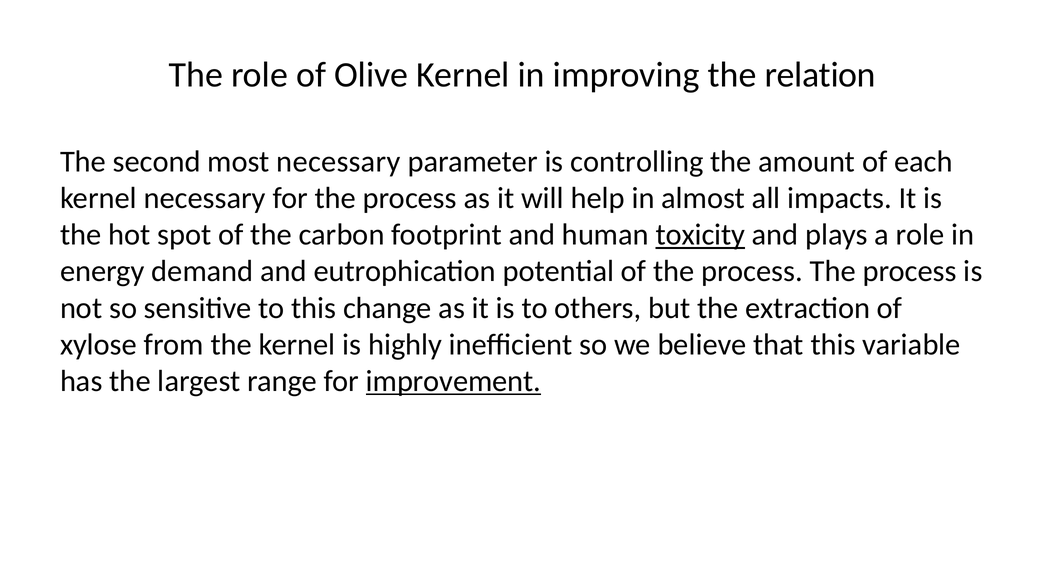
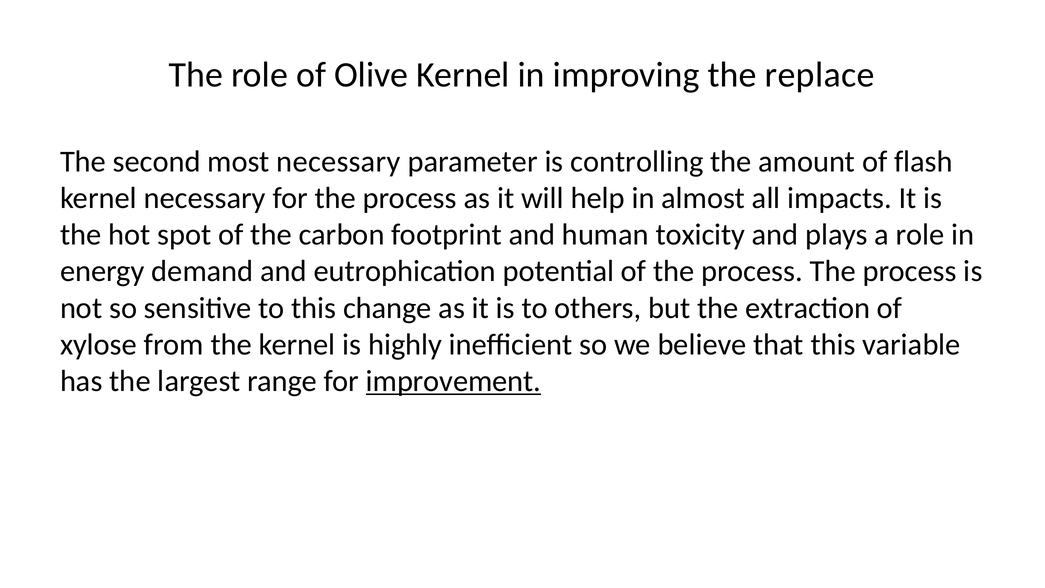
relation: relation -> replace
each: each -> flash
toxicity underline: present -> none
